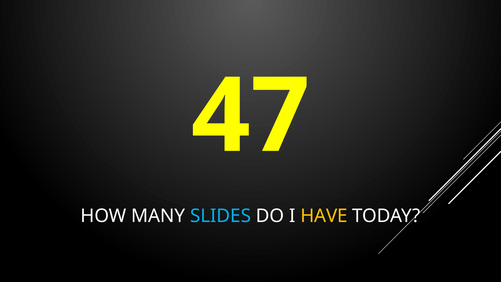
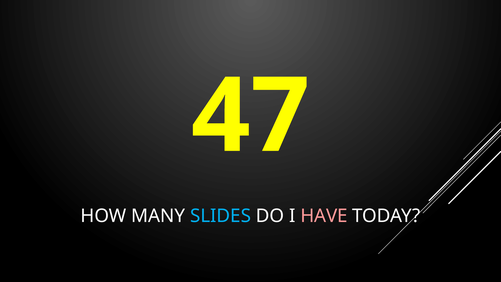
HAVE colour: yellow -> pink
